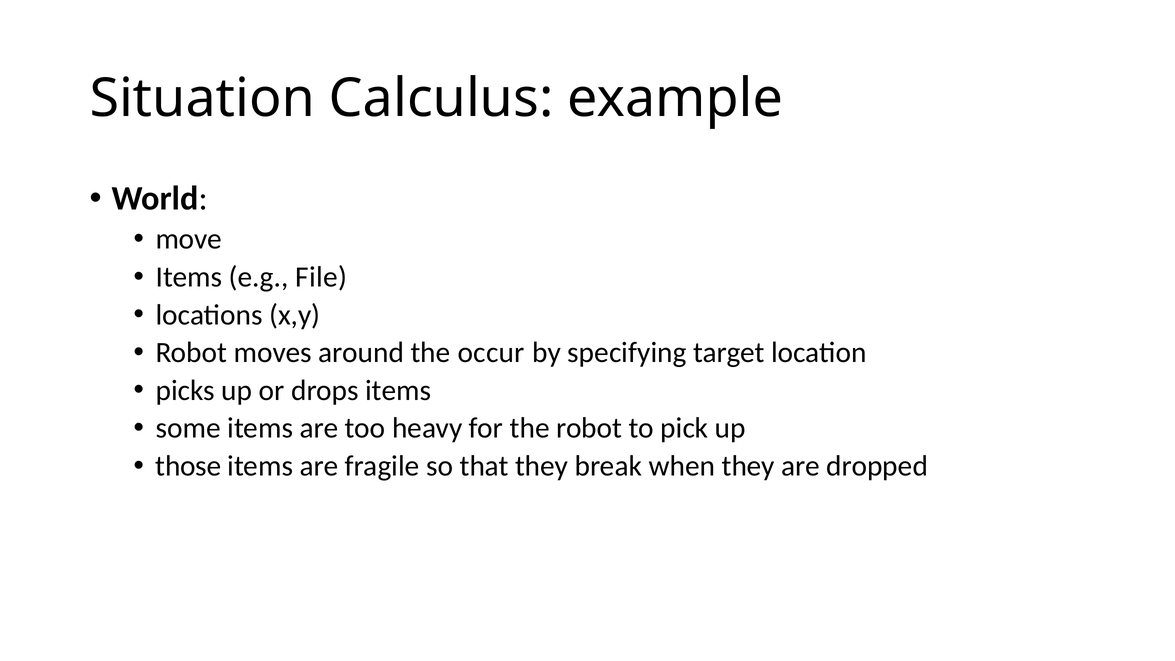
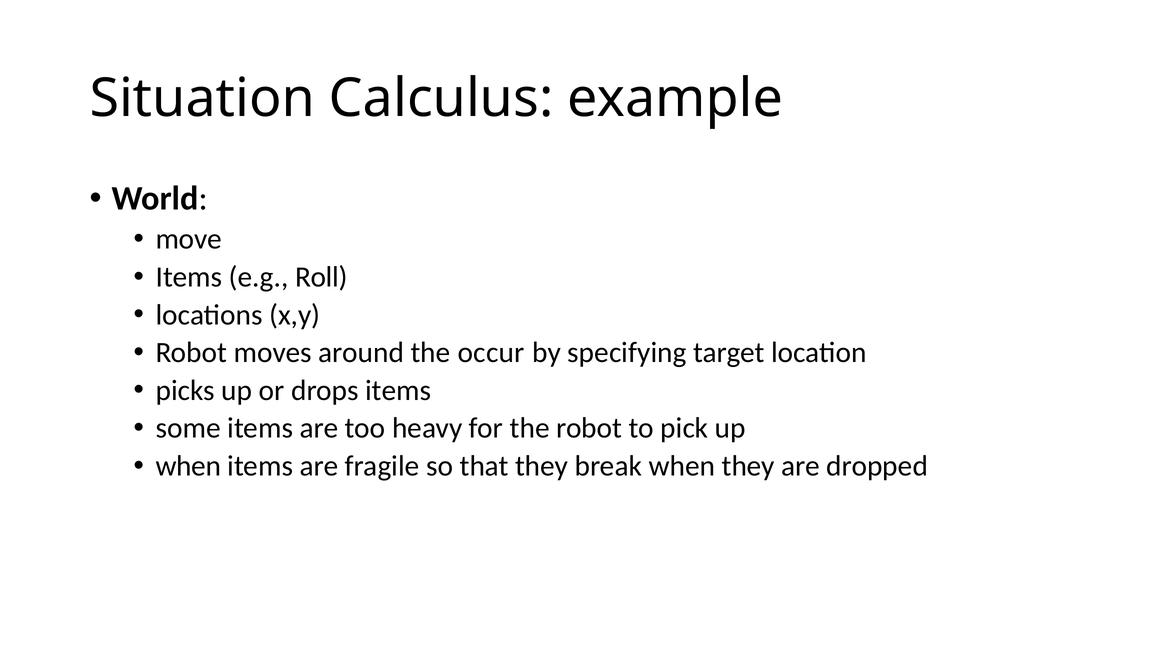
File: File -> Roll
those at (188, 466): those -> when
